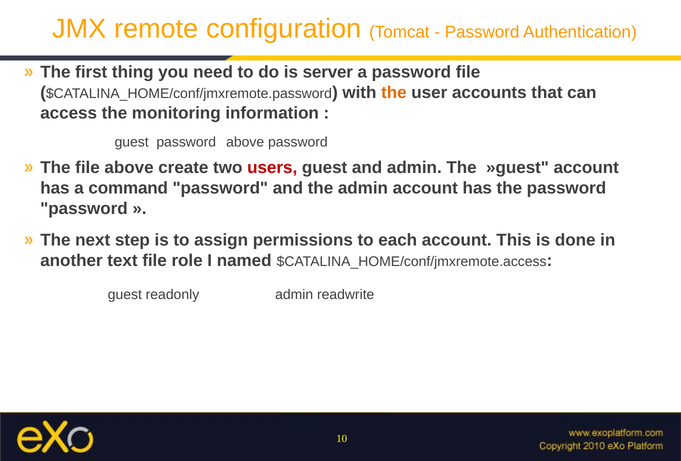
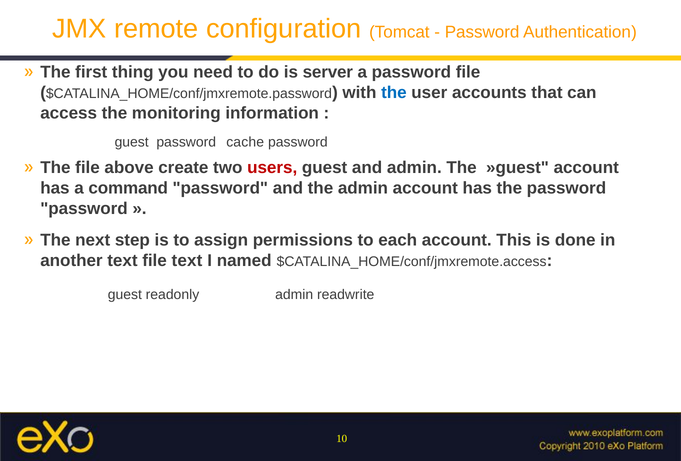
the at (394, 93) colour: orange -> blue
password above: above -> cache
file role: role -> text
